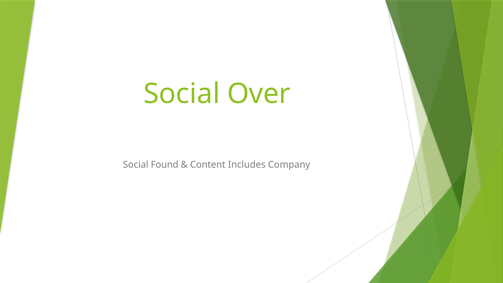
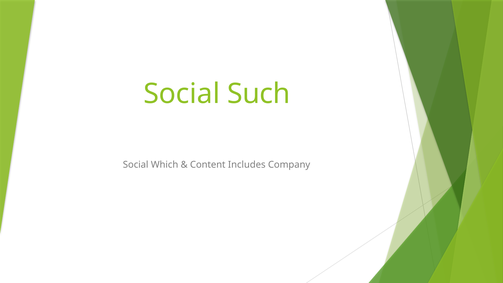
Over: Over -> Such
Found: Found -> Which
